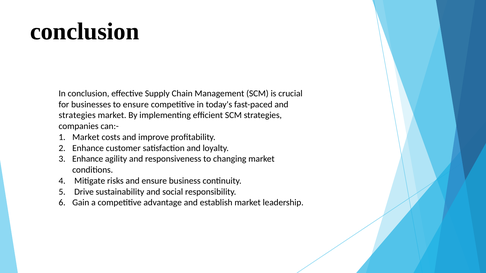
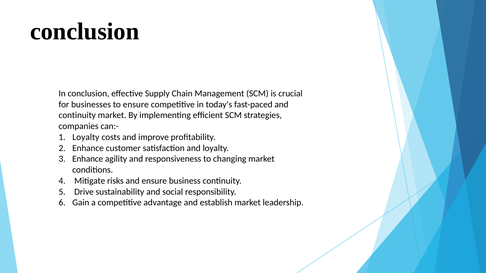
strategies at (77, 115): strategies -> continuity
Market at (86, 137): Market -> Loyalty
